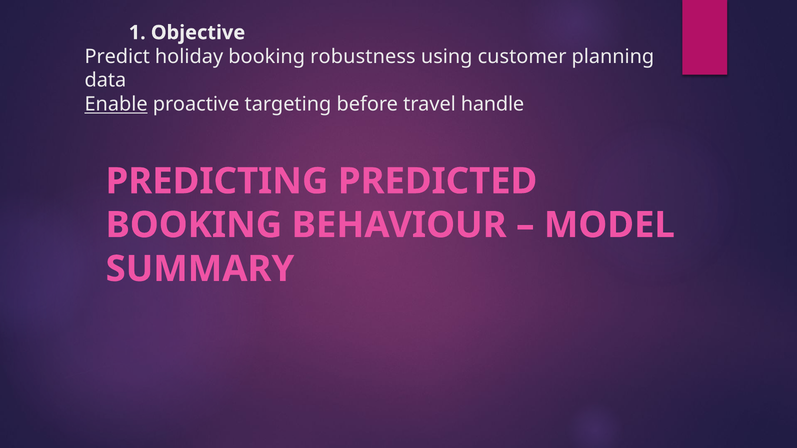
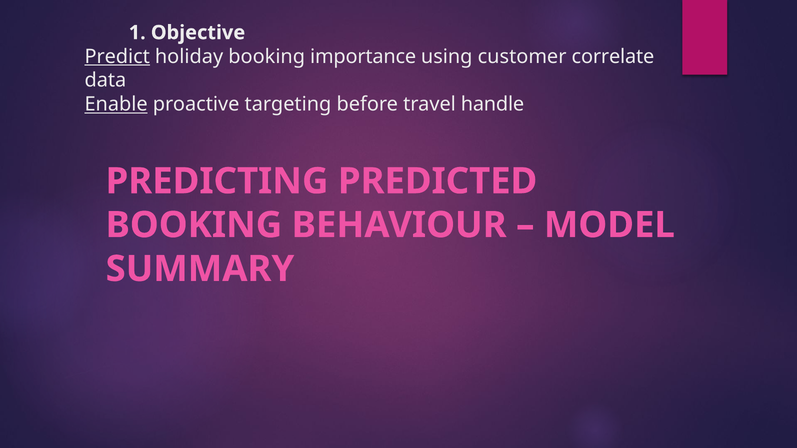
Predict underline: none -> present
robustness: robustness -> importance
planning: planning -> correlate
